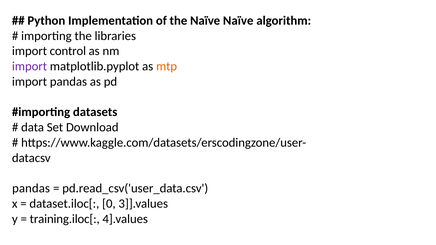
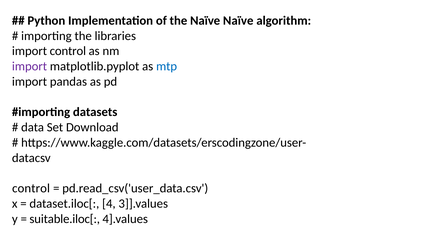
mtp colour: orange -> blue
pandas at (31, 189): pandas -> control
0: 0 -> 4
training.iloc[: training.iloc[ -> suitable.iloc[
